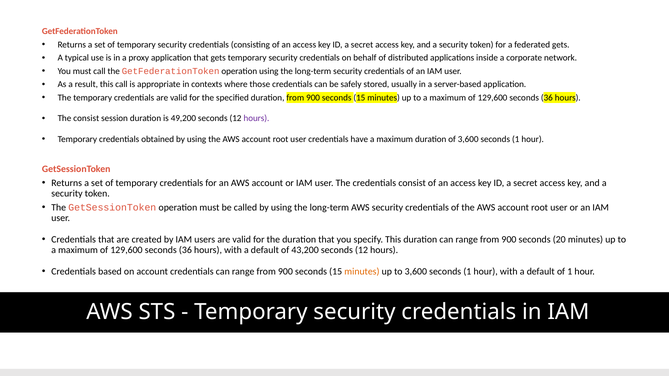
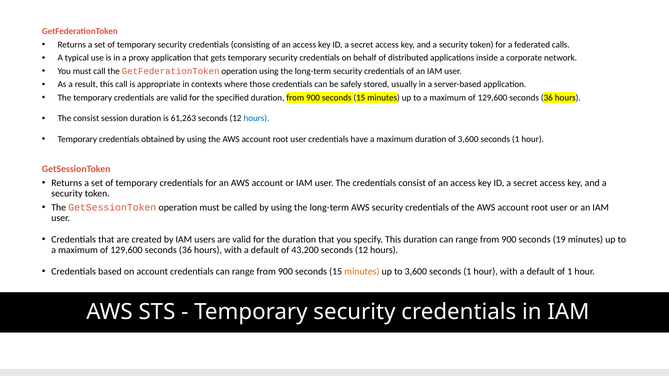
federated gets: gets -> calls
49,200: 49,200 -> 61,263
hours at (256, 119) colour: purple -> blue
20: 20 -> 19
